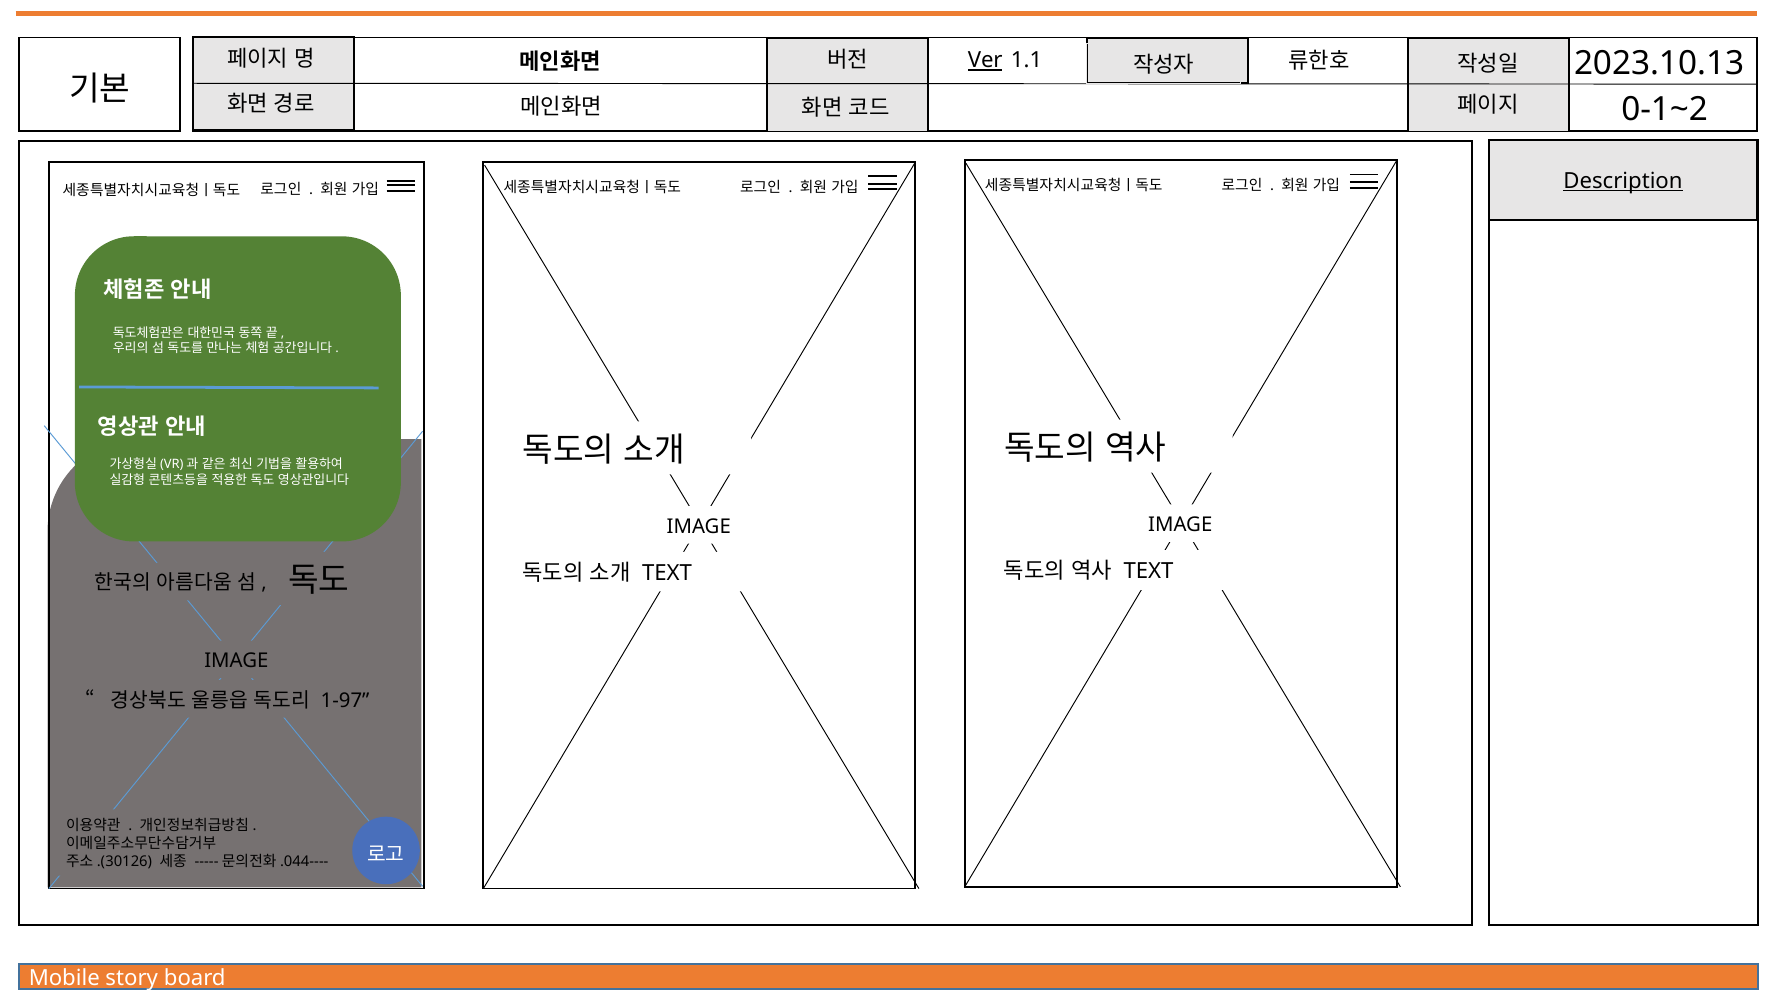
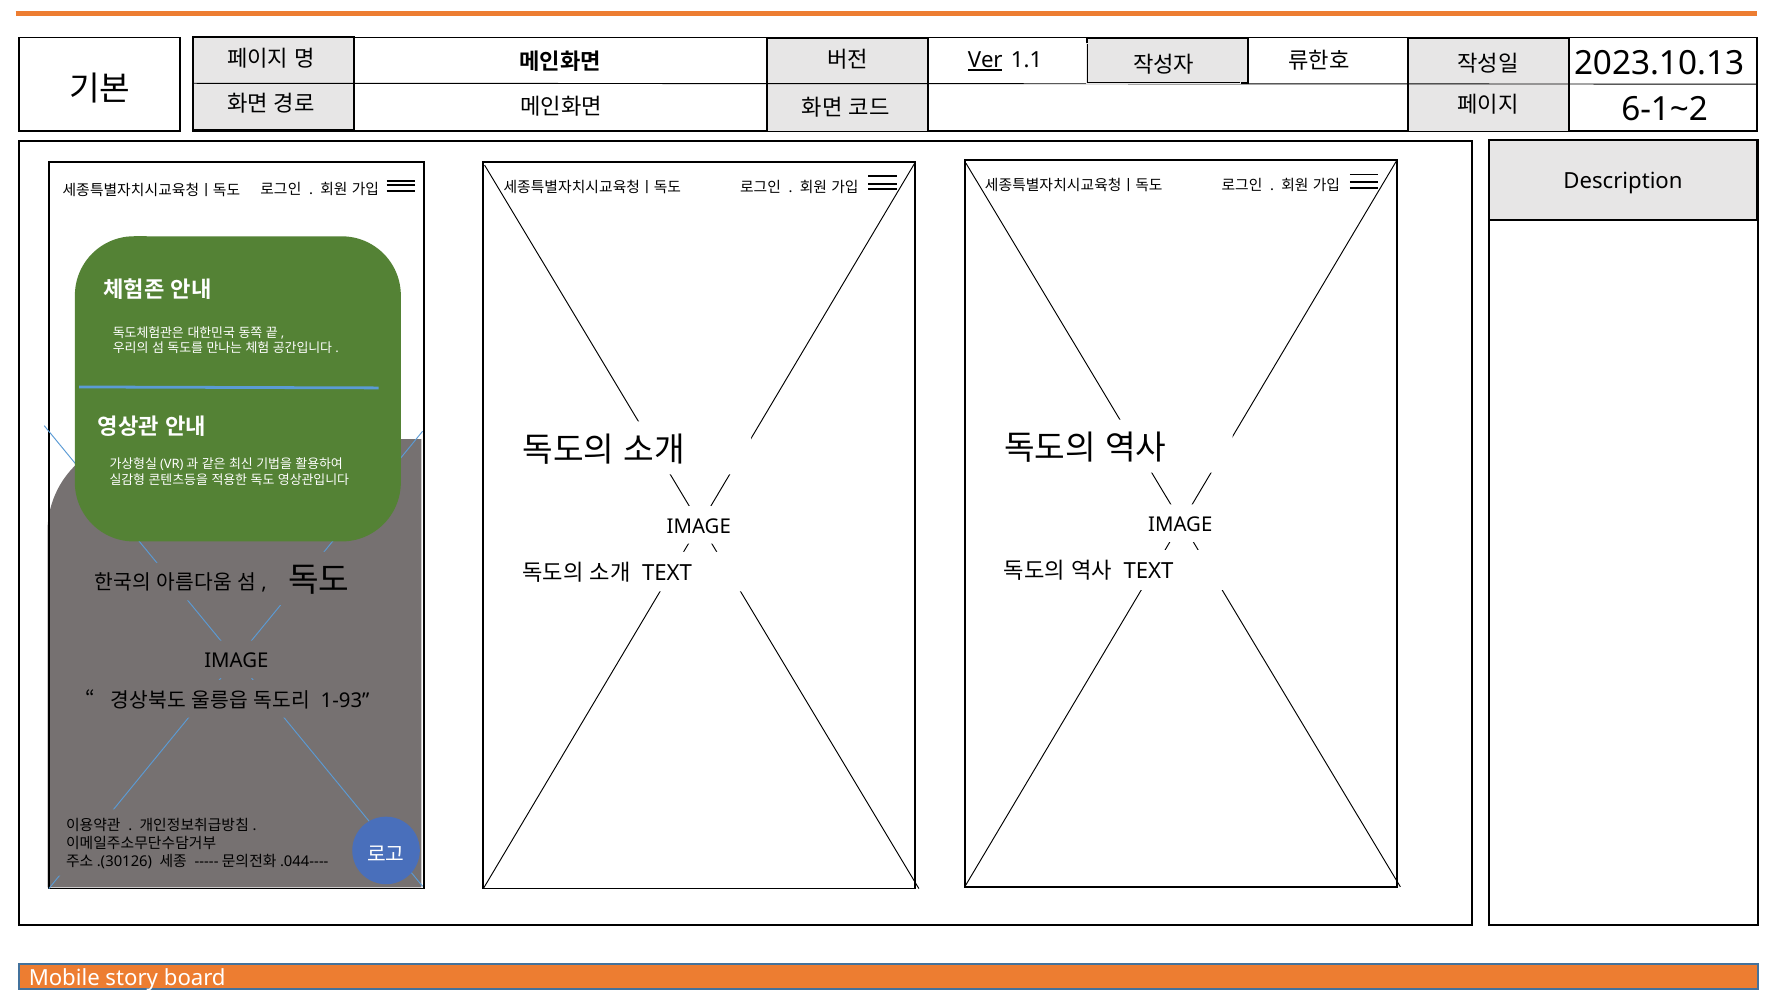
0-1~2: 0-1~2 -> 6-1~2
Description underline: present -> none
1-97: 1-97 -> 1-93
